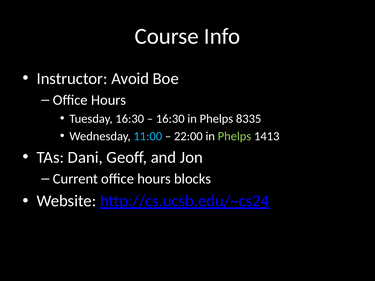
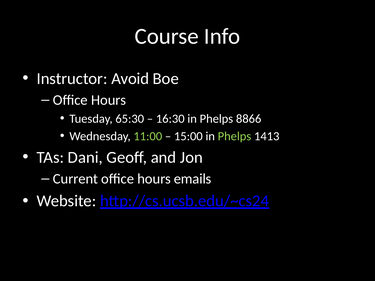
Tuesday 16:30: 16:30 -> 65:30
8335: 8335 -> 8866
11:00 colour: light blue -> light green
22:00: 22:00 -> 15:00
blocks: blocks -> emails
